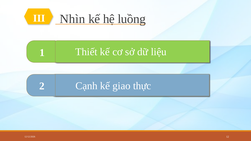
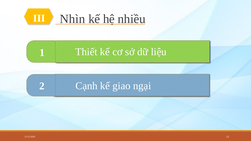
luồng: luồng -> nhiều
thực: thực -> ngại
